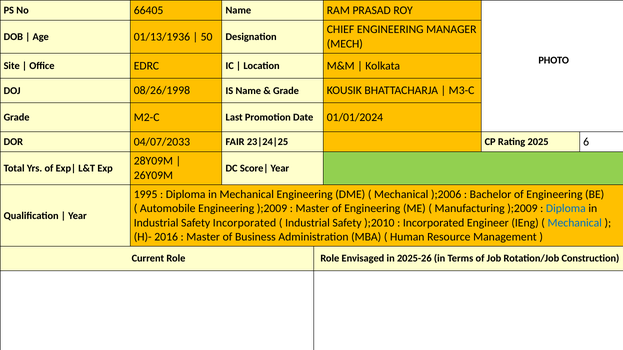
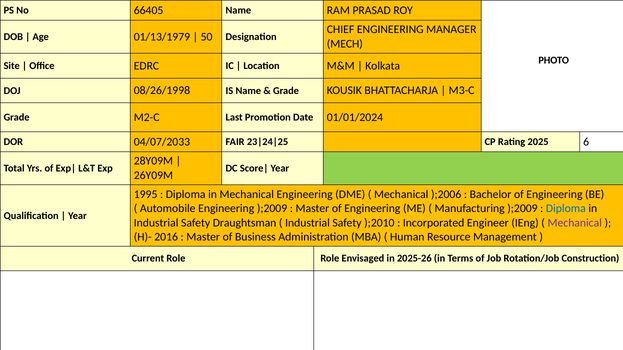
01/13/1936: 01/13/1936 -> 01/13/1979
Safety Incorporated: Incorporated -> Draughtsman
Mechanical at (575, 223) colour: blue -> purple
